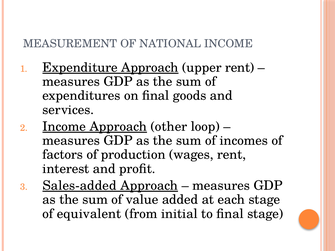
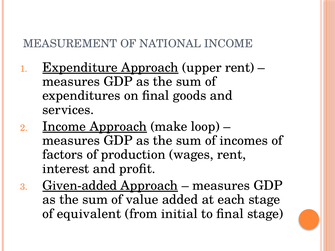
other: other -> make
Sales-added: Sales-added -> Given-added
